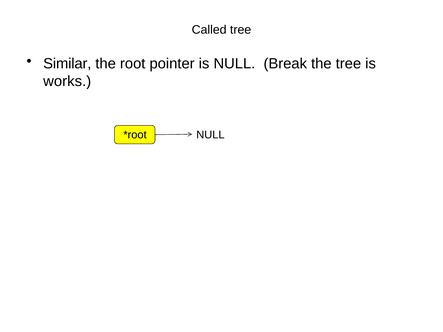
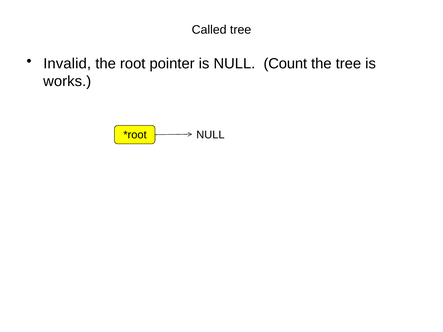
Similar: Similar -> Invalid
Break: Break -> Count
